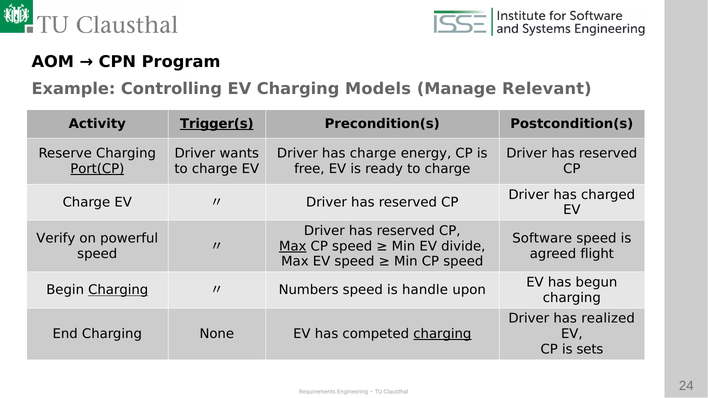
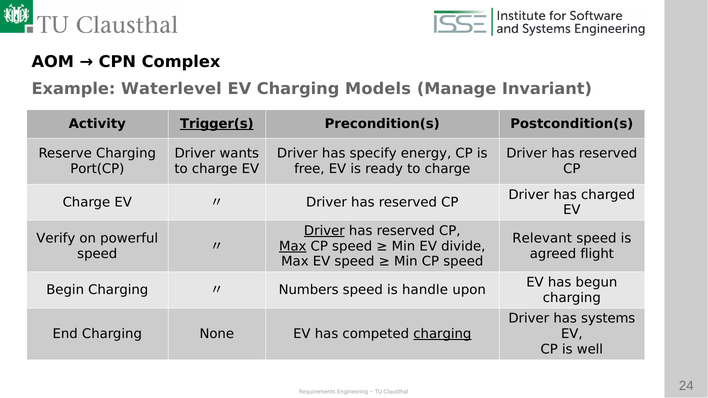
Program: Program -> Complex
Controlling: Controlling -> Waterlevel
Relevant: Relevant -> Invariant
has charge: charge -> specify
Port(CP underline: present -> none
Driver at (324, 231) underline: none -> present
Software: Software -> Relevant
Charging at (118, 290) underline: present -> none
realized: realized -> systems
sets: sets -> well
